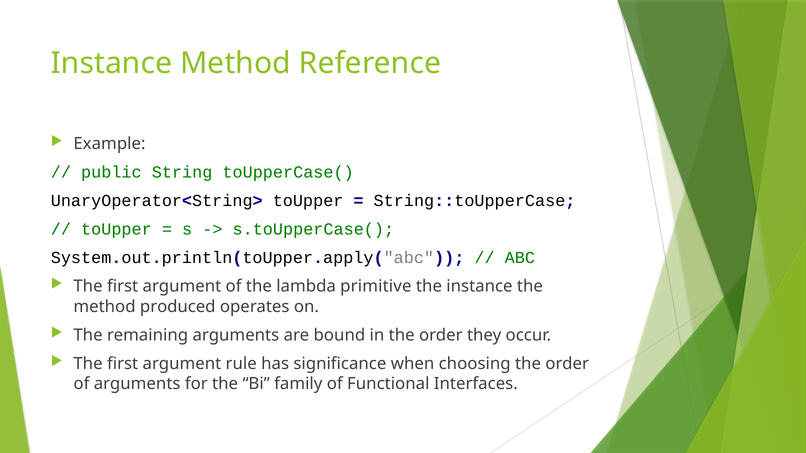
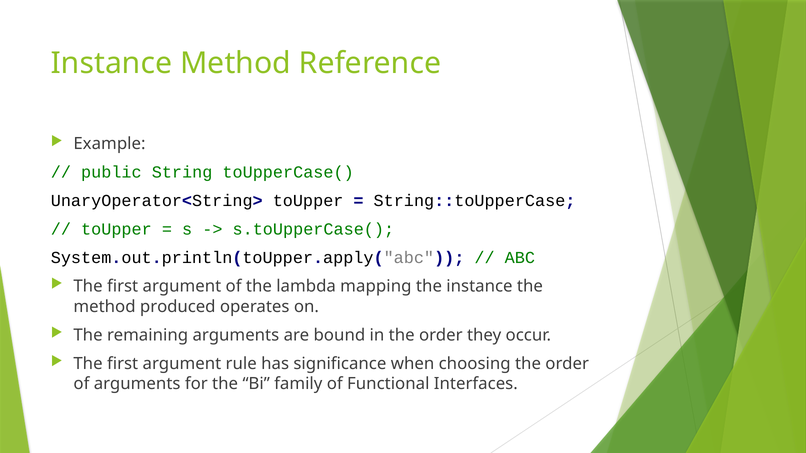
primitive: primitive -> mapping
